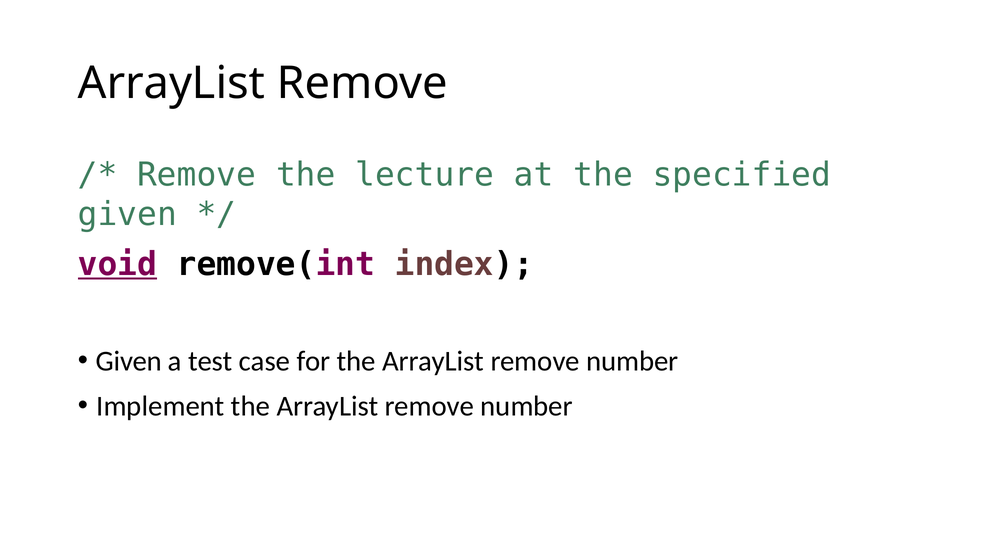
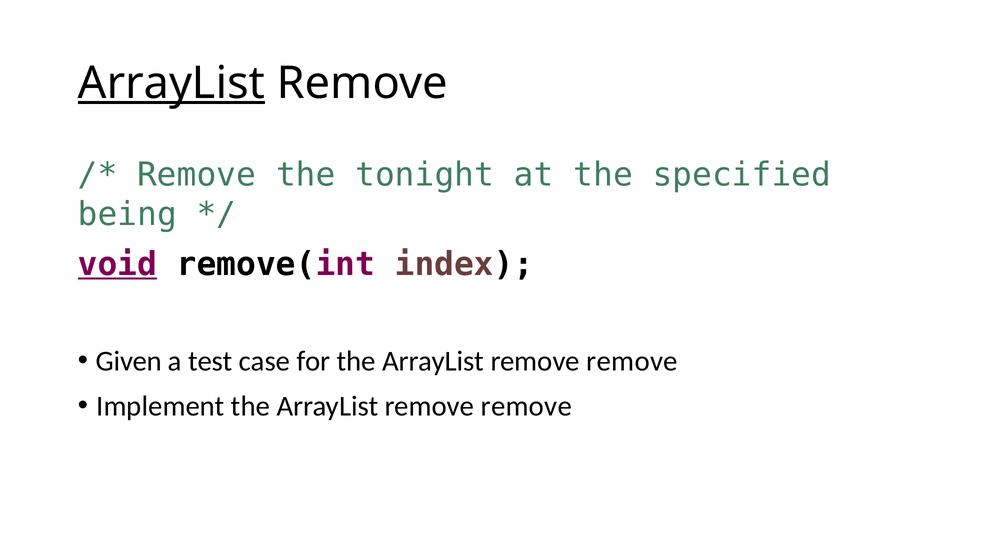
ArrayList at (171, 83) underline: none -> present
lecture: lecture -> tonight
given at (127, 214): given -> being
number at (632, 361): number -> remove
number at (527, 406): number -> remove
